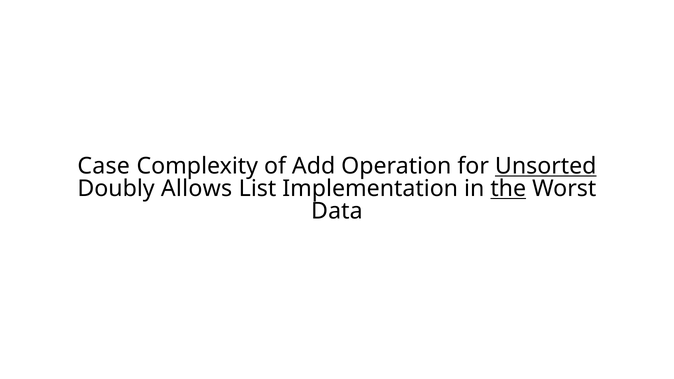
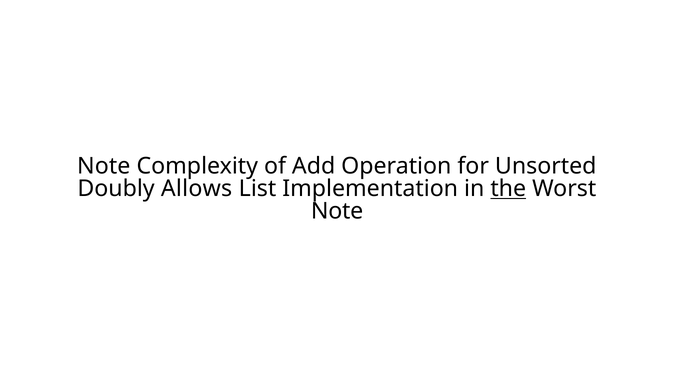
Case at (104, 166): Case -> Note
Unsorted underline: present -> none
Data at (337, 211): Data -> Note
